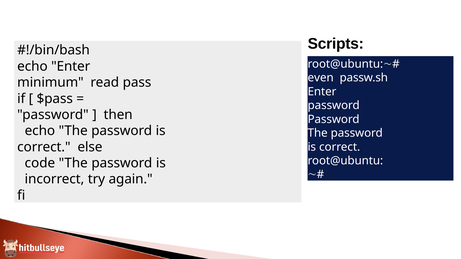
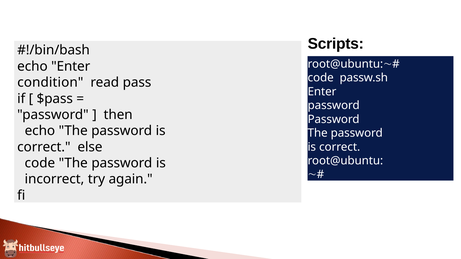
even at (321, 78): even -> code
minimum: minimum -> condition
